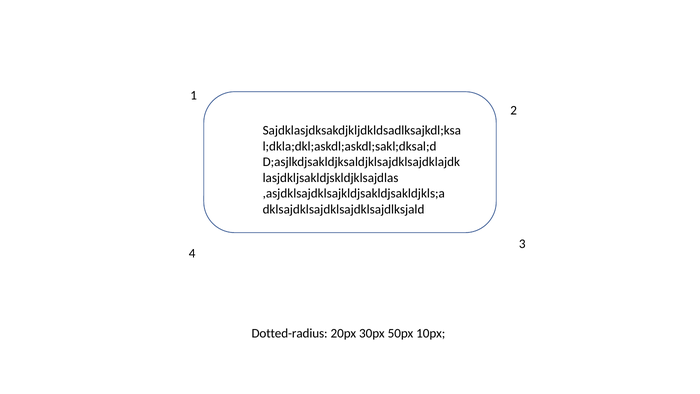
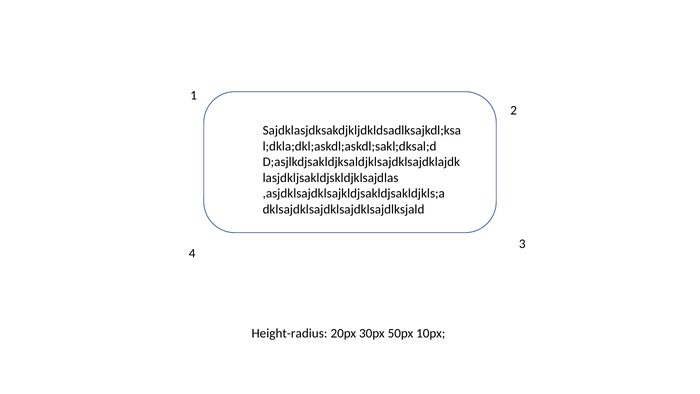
Dotted-radius: Dotted-radius -> Height-radius
